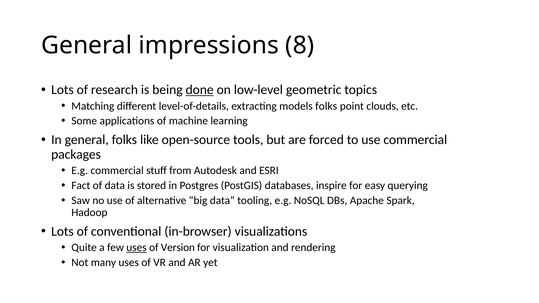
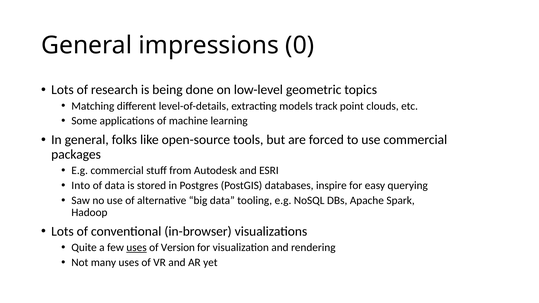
8: 8 -> 0
done underline: present -> none
models folks: folks -> track
Fact: Fact -> Into
